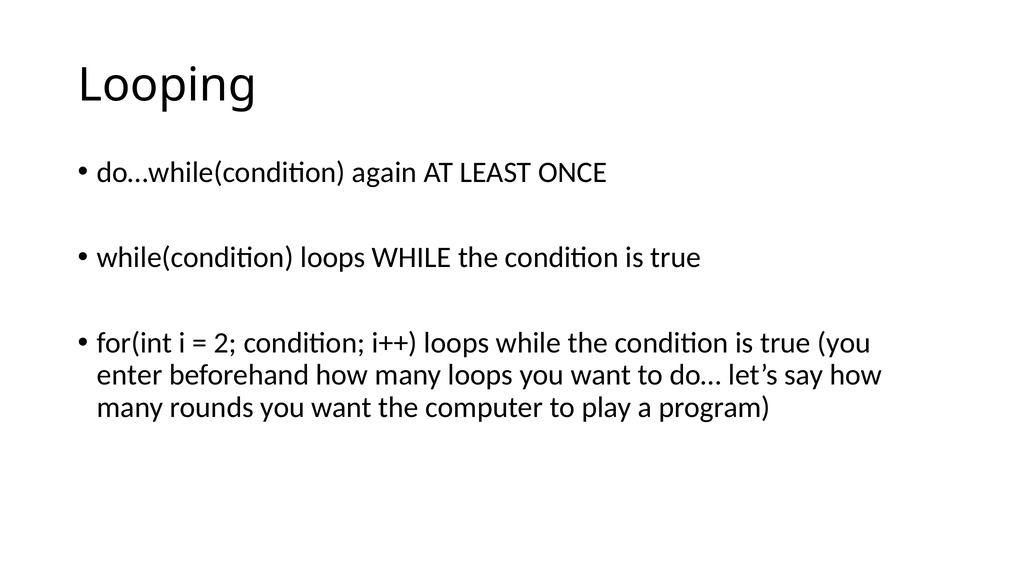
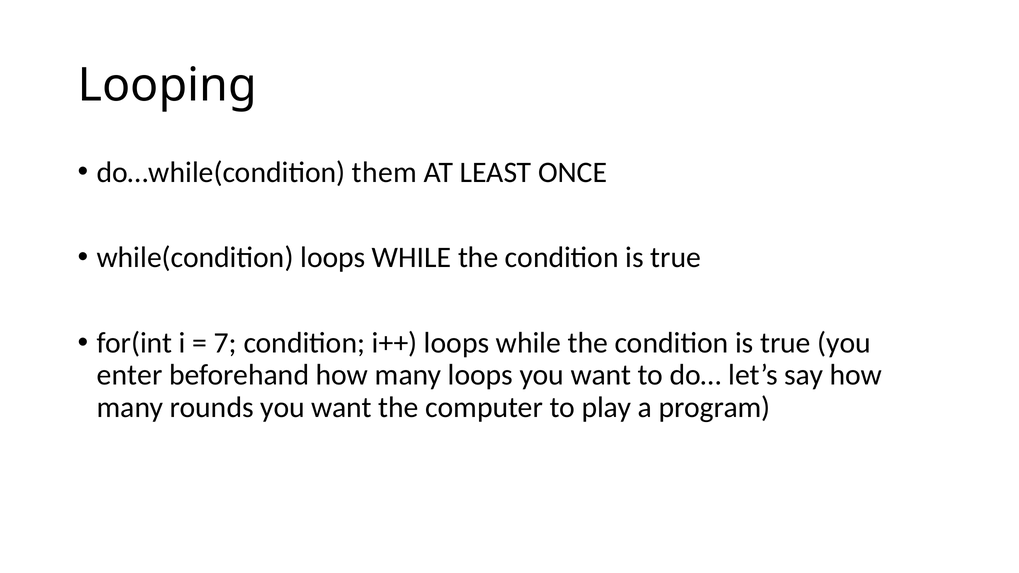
again: again -> them
2: 2 -> 7
